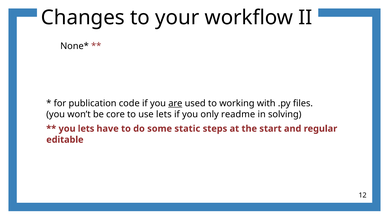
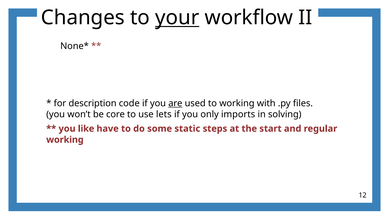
your underline: none -> present
publication: publication -> description
readme: readme -> imports
you lets: lets -> like
editable at (65, 140): editable -> working
